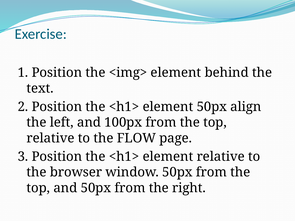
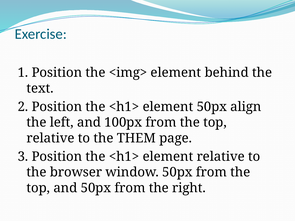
FLOW: FLOW -> THEM
